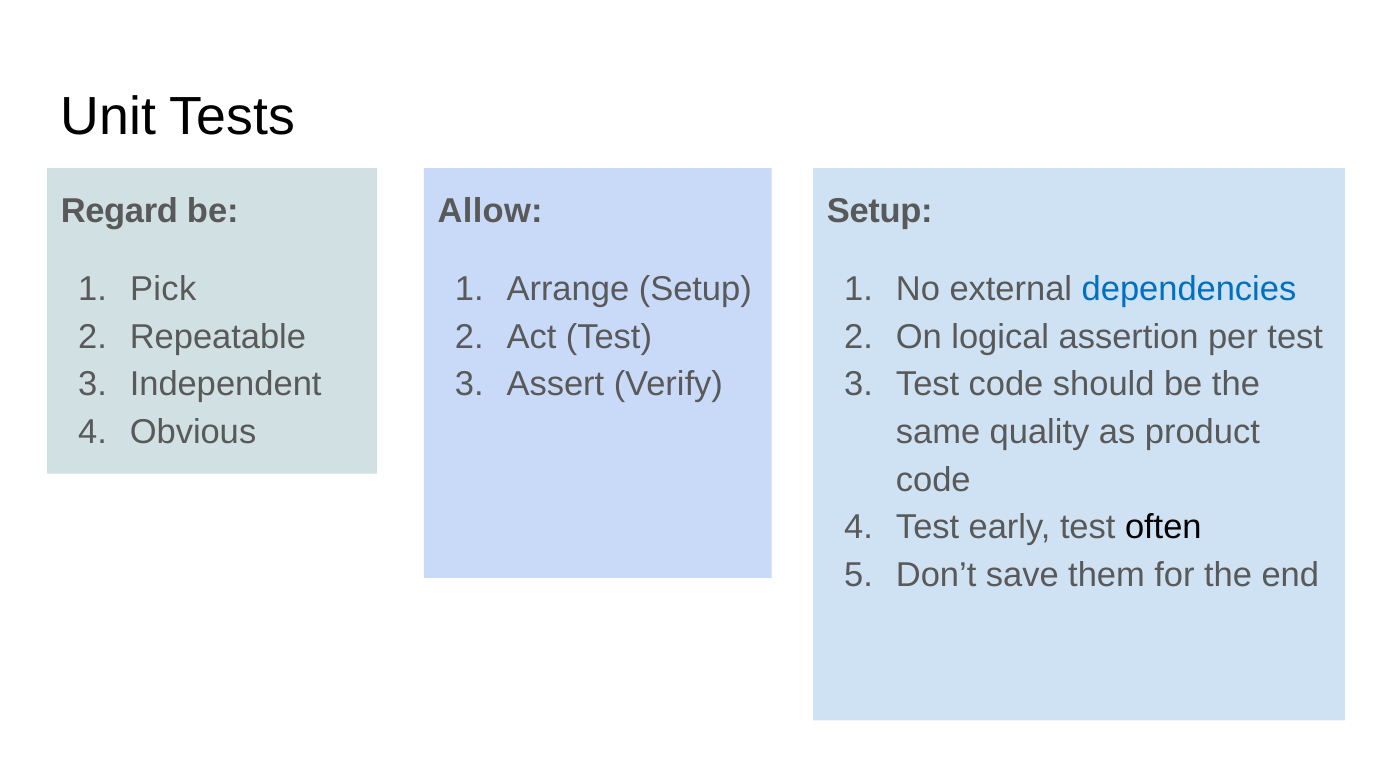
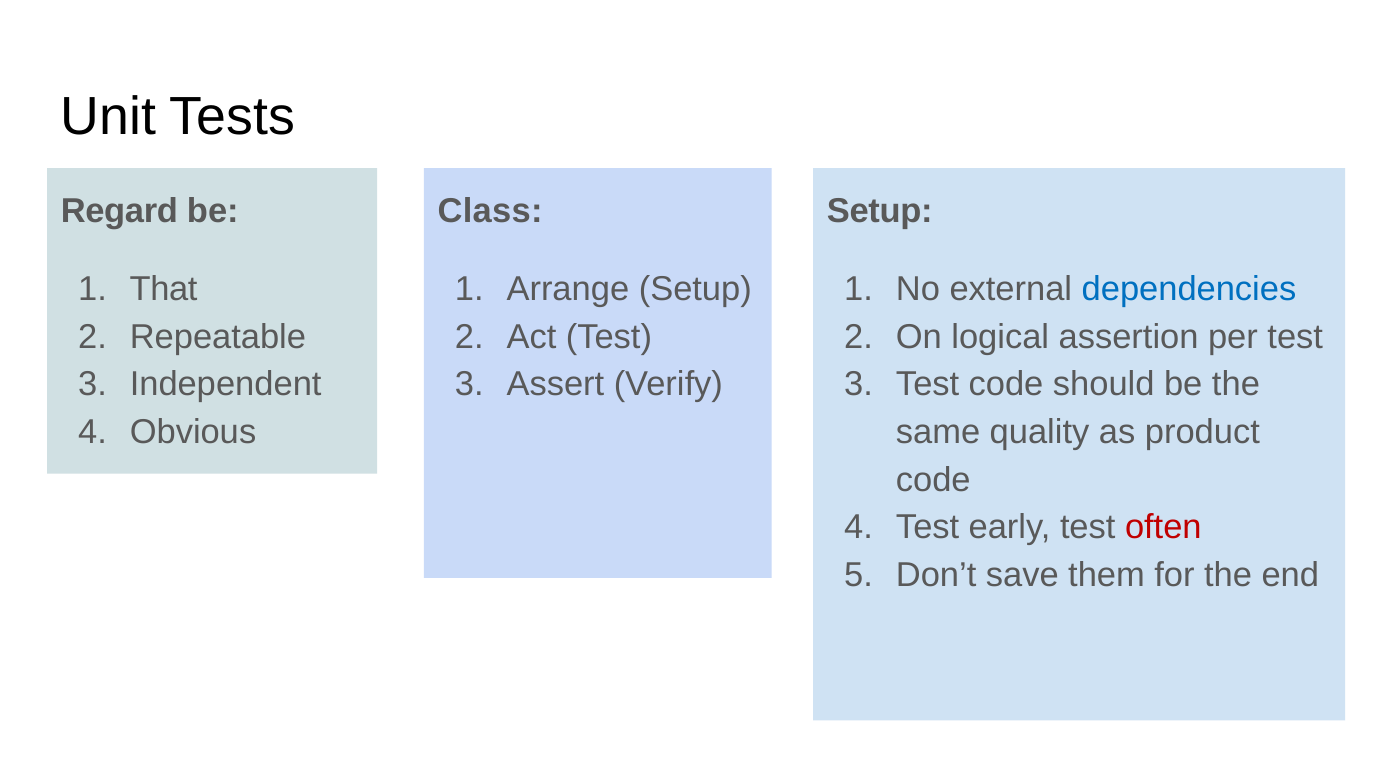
Allow: Allow -> Class
Pick: Pick -> That
often colour: black -> red
